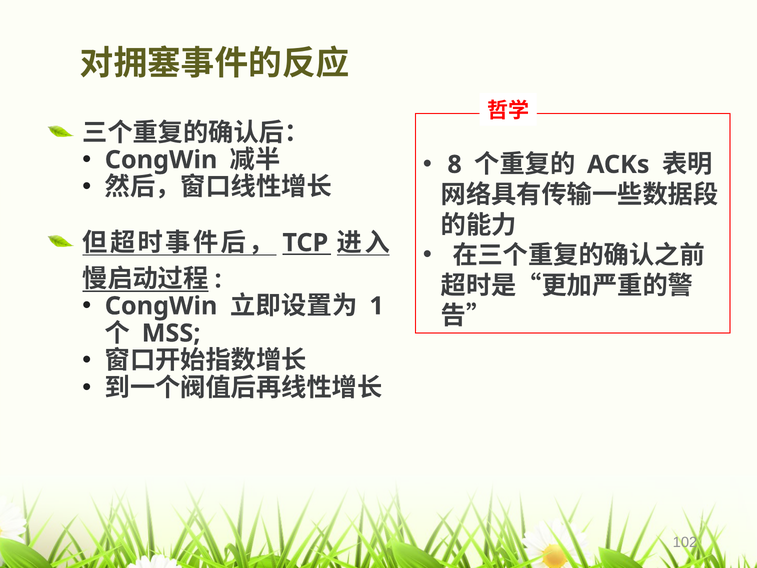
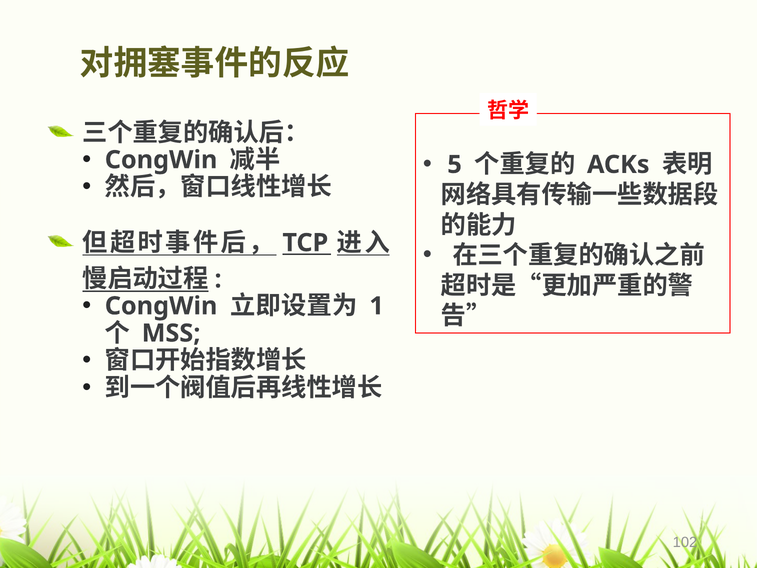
8: 8 -> 5
